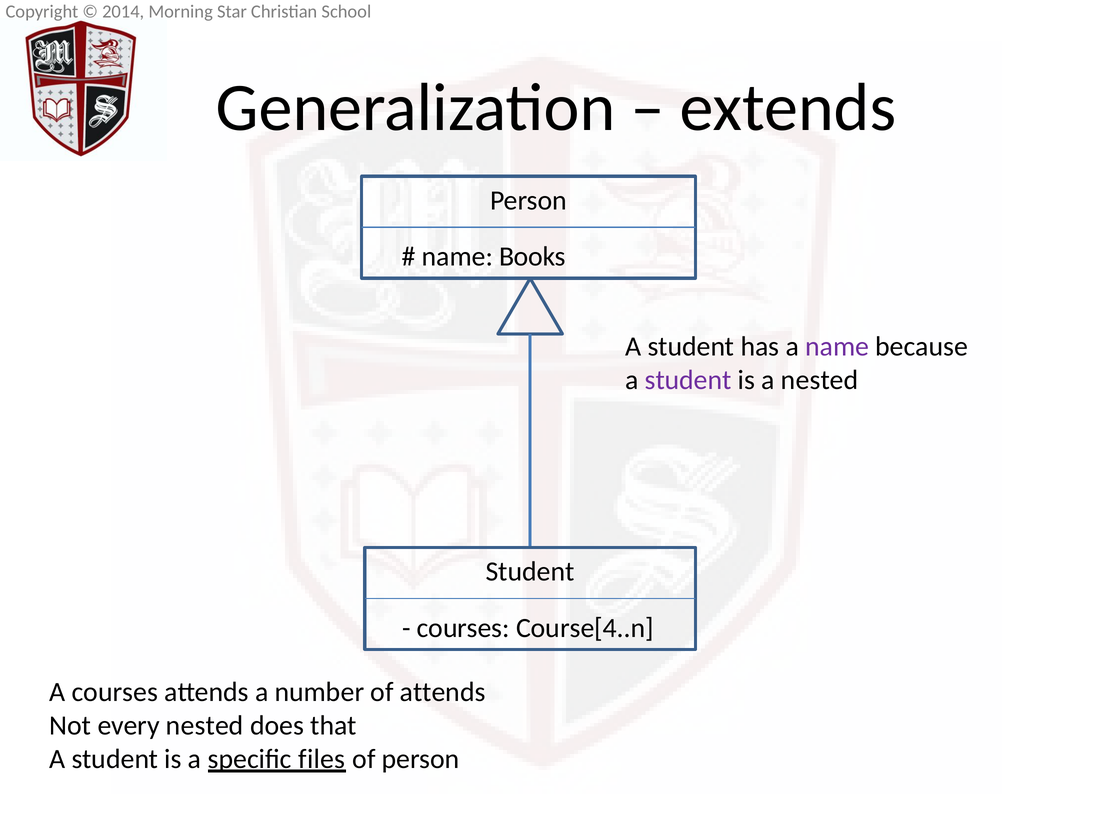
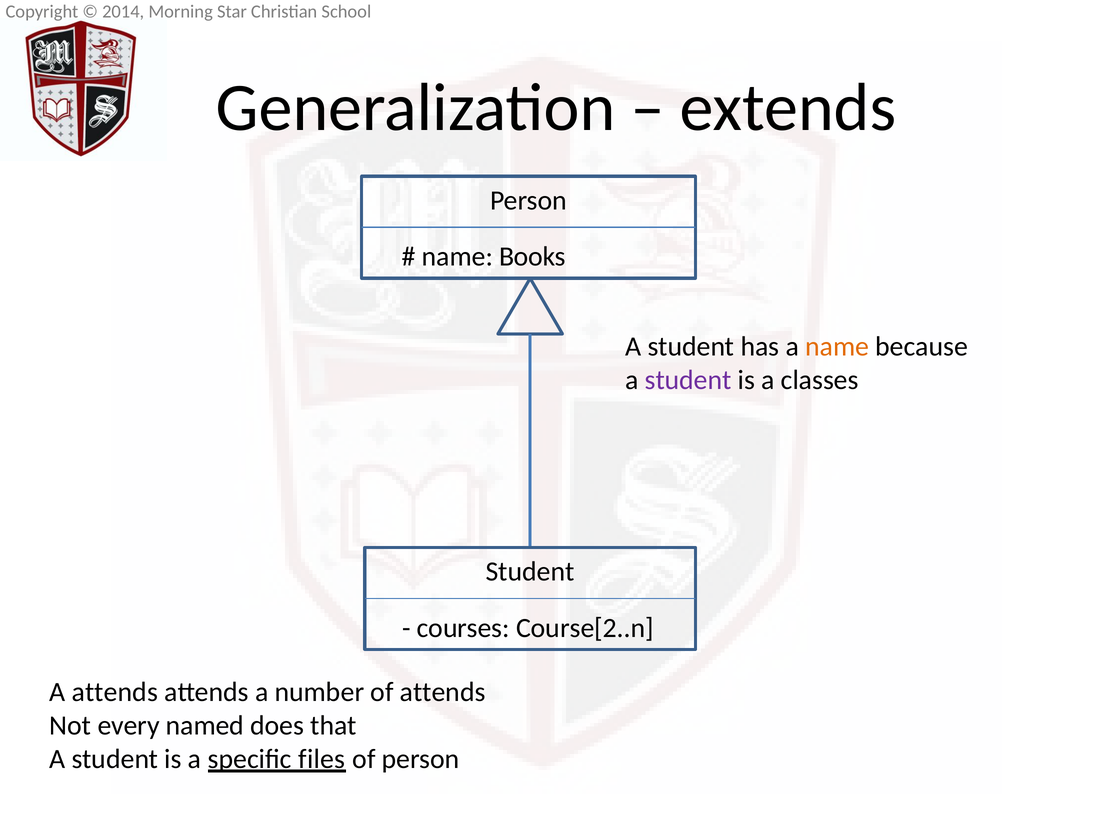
name at (837, 346) colour: purple -> orange
a nested: nested -> classes
Course[4..n: Course[4..n -> Course[2..n
A courses: courses -> attends
every nested: nested -> named
